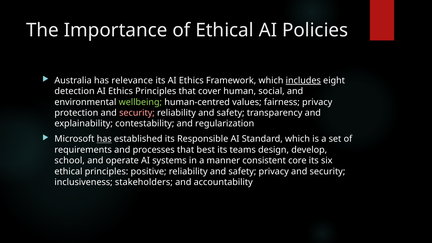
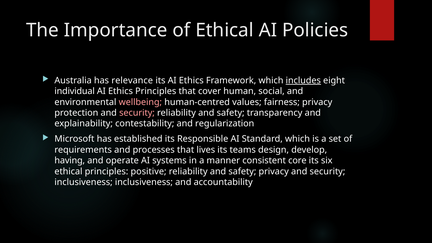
detection: detection -> individual
wellbeing colour: light green -> pink
has at (104, 139) underline: present -> none
best: best -> lives
school: school -> having
inclusiveness stakeholders: stakeholders -> inclusiveness
